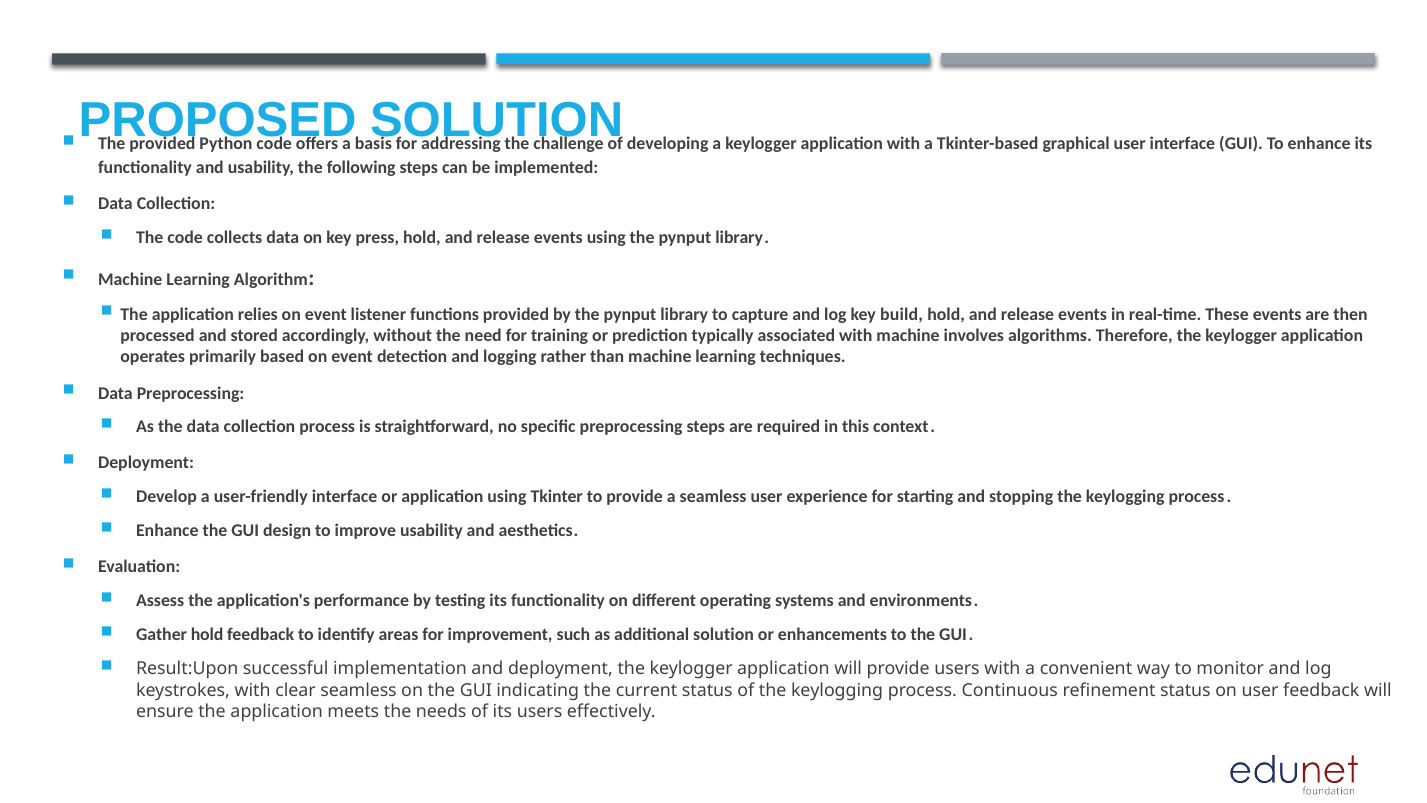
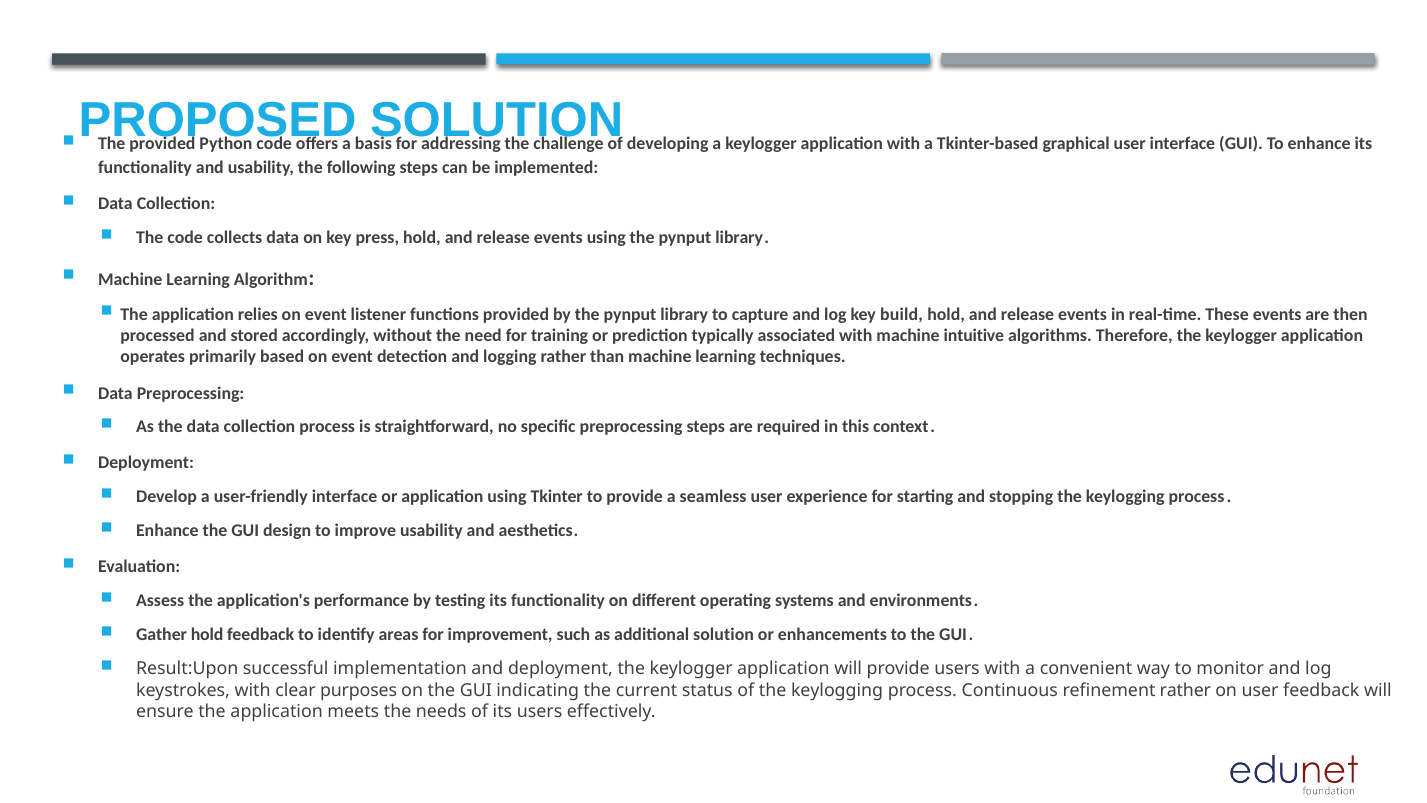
involves: involves -> intuitive
clear seamless: seamless -> purposes
refinement status: status -> rather
